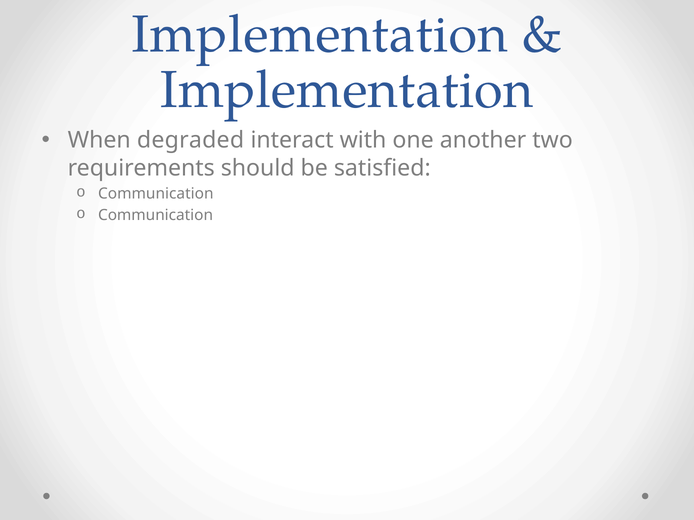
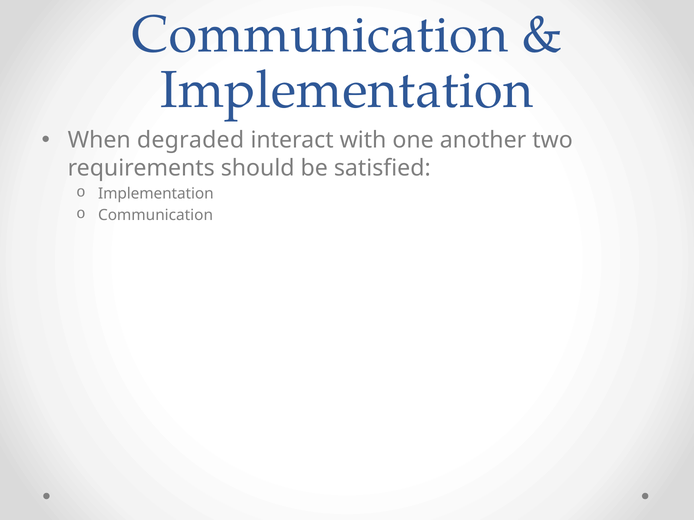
Implementation at (320, 34): Implementation -> Communication
Communication at (156, 194): Communication -> Implementation
